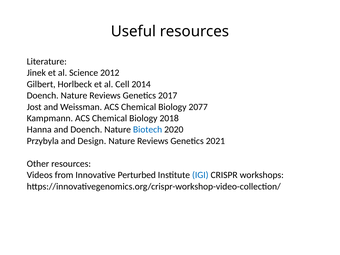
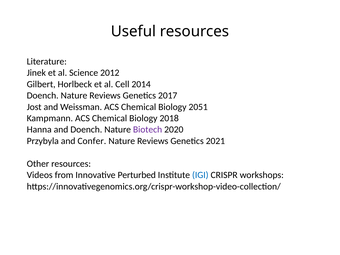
2077: 2077 -> 2051
Biotech colour: blue -> purple
Design: Design -> Confer
